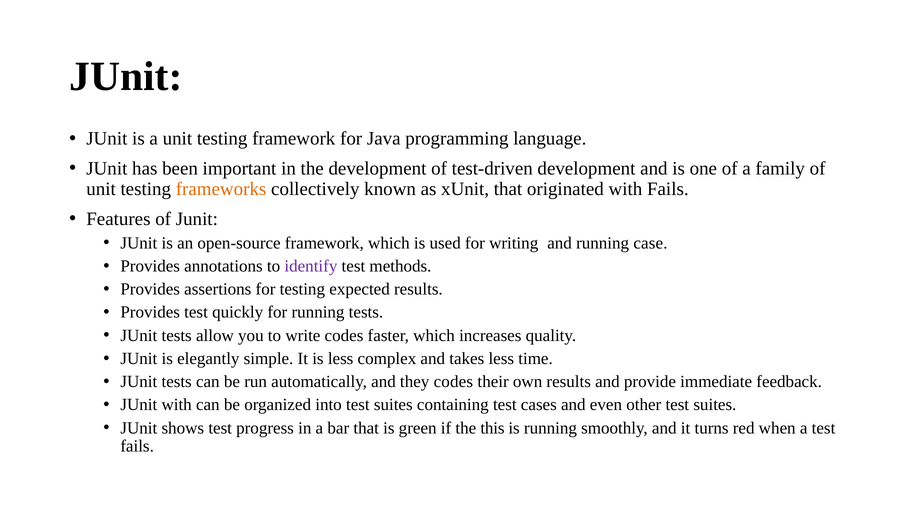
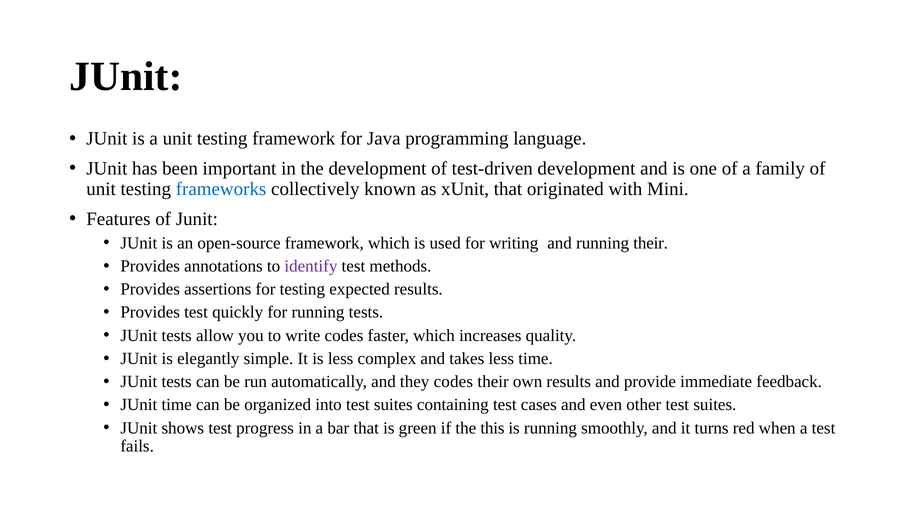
frameworks colour: orange -> blue
with Fails: Fails -> Mini
running case: case -> their
JUnit with: with -> time
